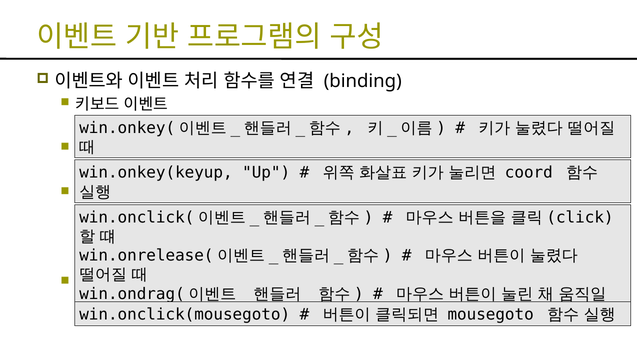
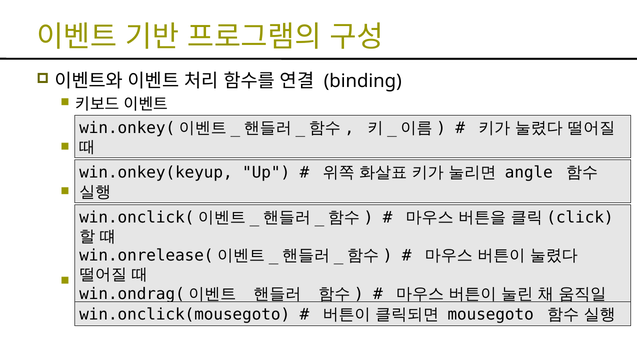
coord: coord -> angle
